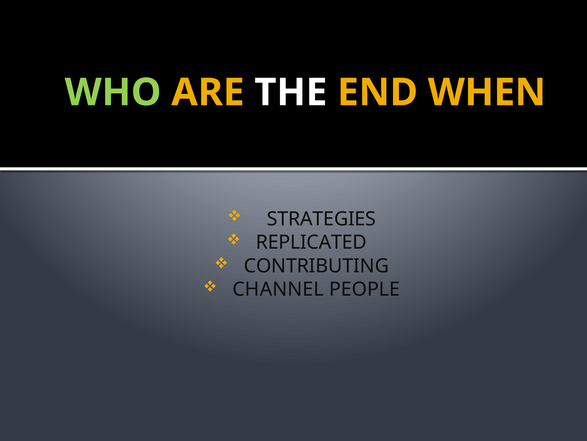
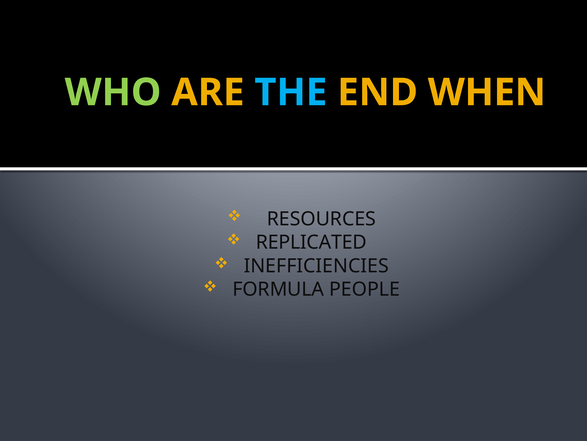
THE colour: white -> light blue
STRATEGIES: STRATEGIES -> RESOURCES
CONTRIBUTING: CONTRIBUTING -> INEFFICIENCIES
CHANNEL: CHANNEL -> FORMULA
